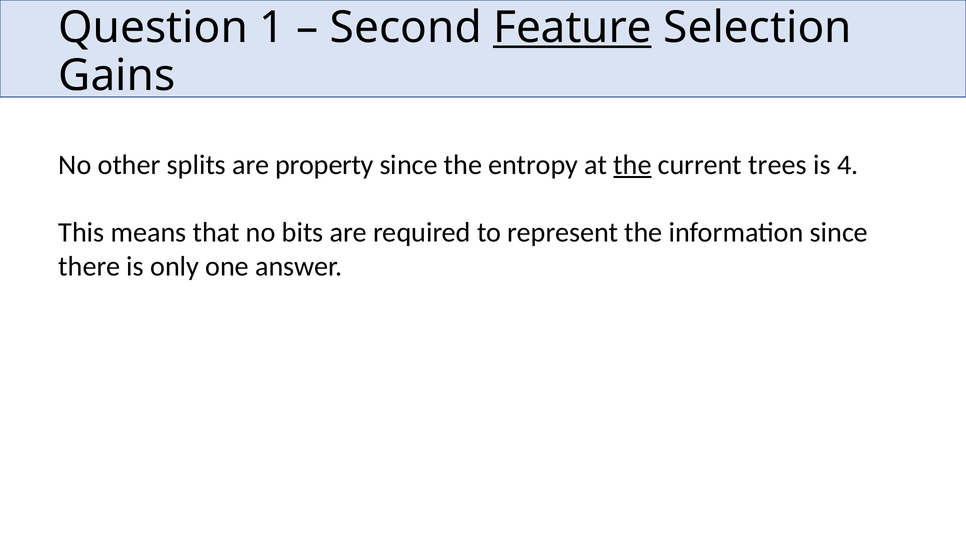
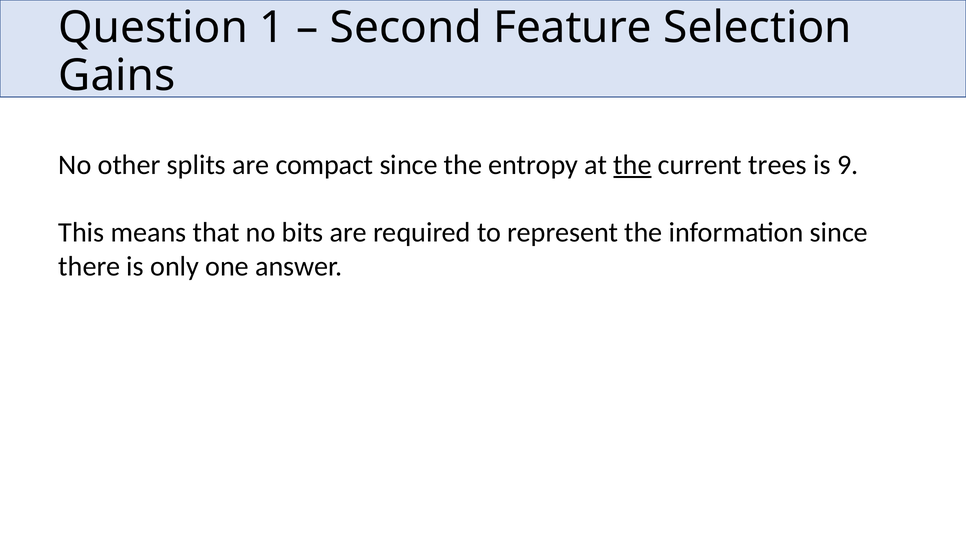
Feature underline: present -> none
property: property -> compact
4: 4 -> 9
